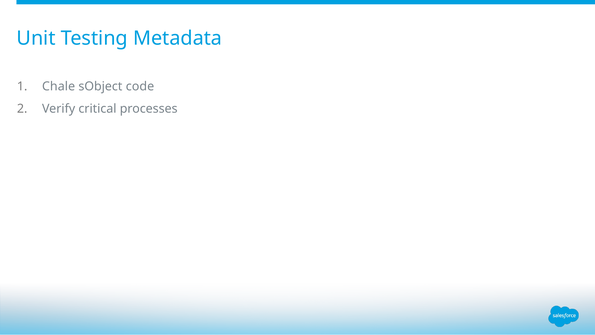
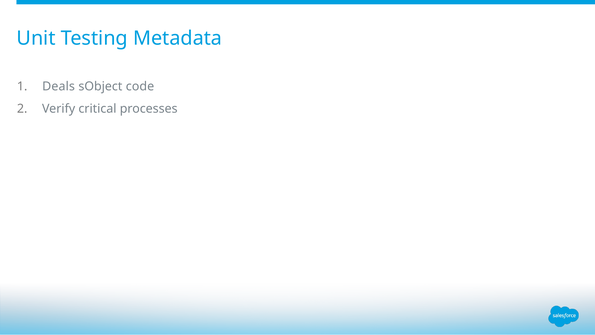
Chale: Chale -> Deals
